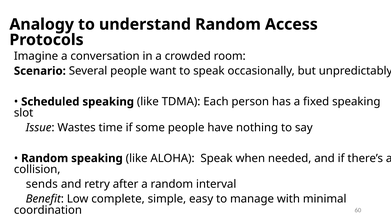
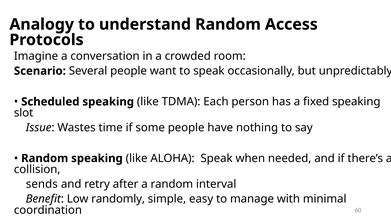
complete: complete -> randomly
